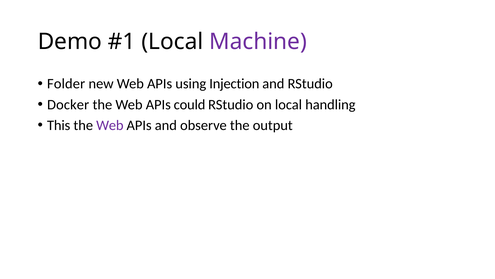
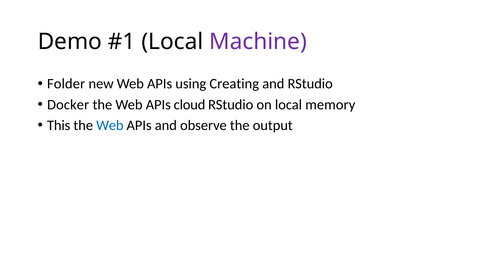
Injection: Injection -> Creating
could: could -> cloud
handling: handling -> memory
Web at (110, 125) colour: purple -> blue
